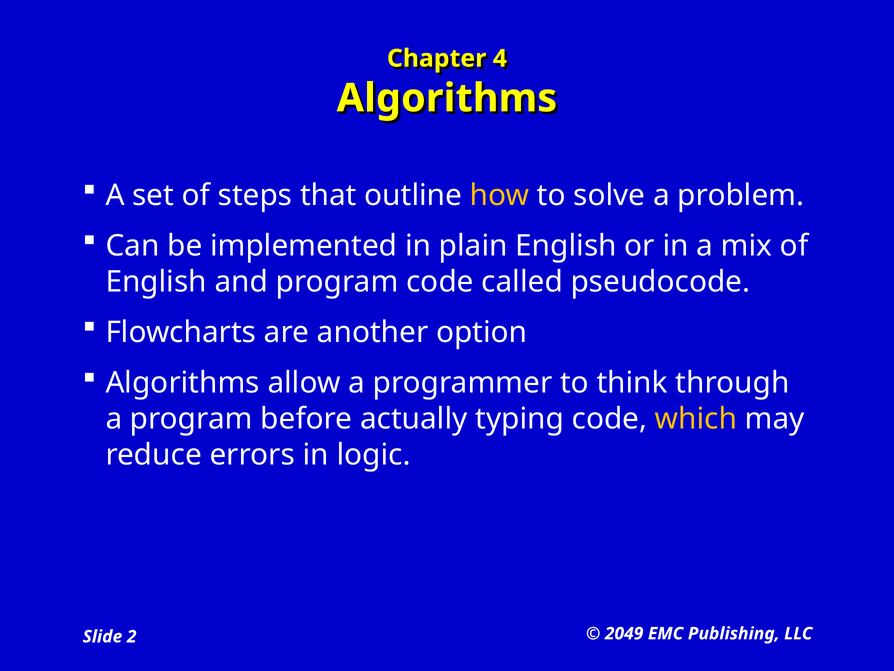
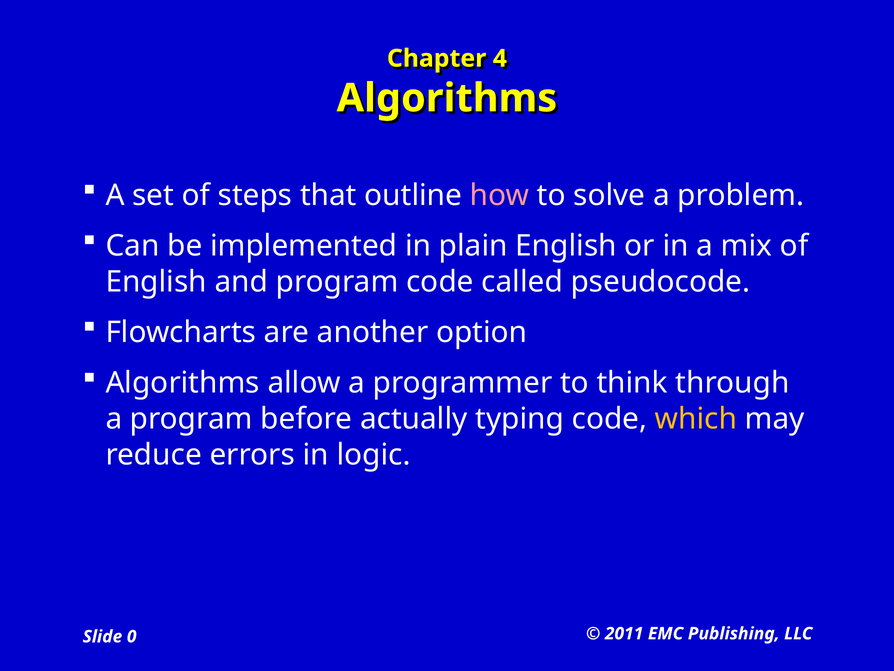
how colour: yellow -> pink
2049: 2049 -> 2011
2: 2 -> 0
